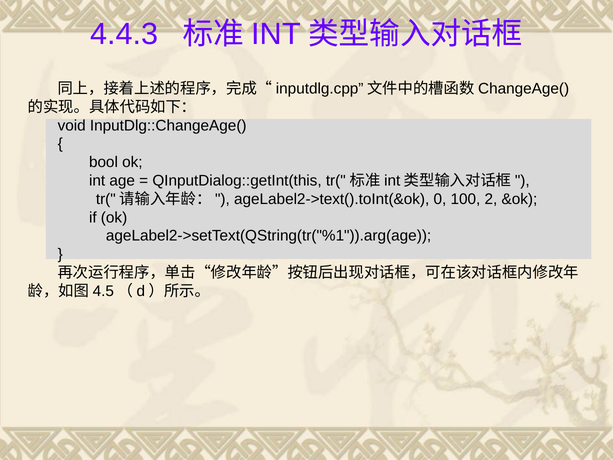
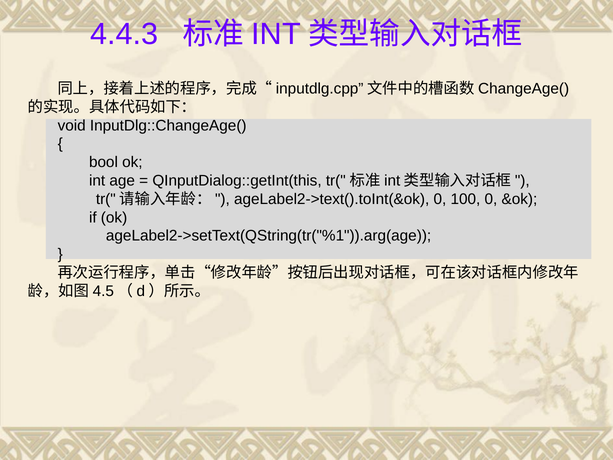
100 2: 2 -> 0
